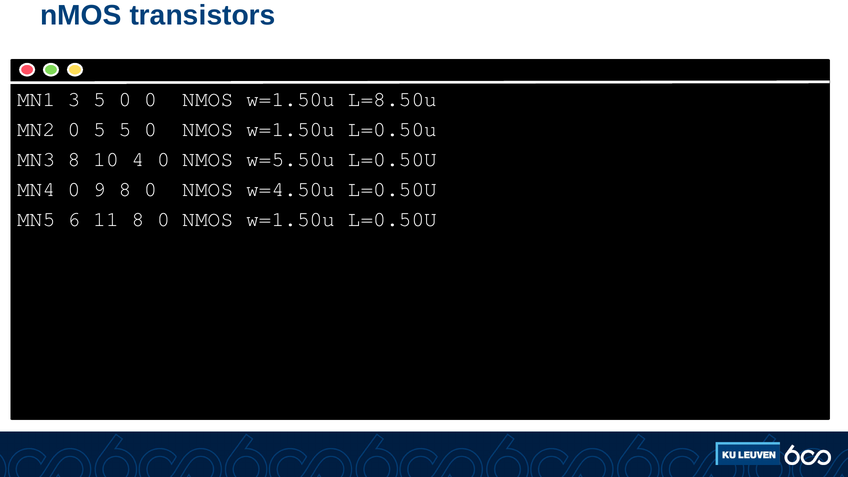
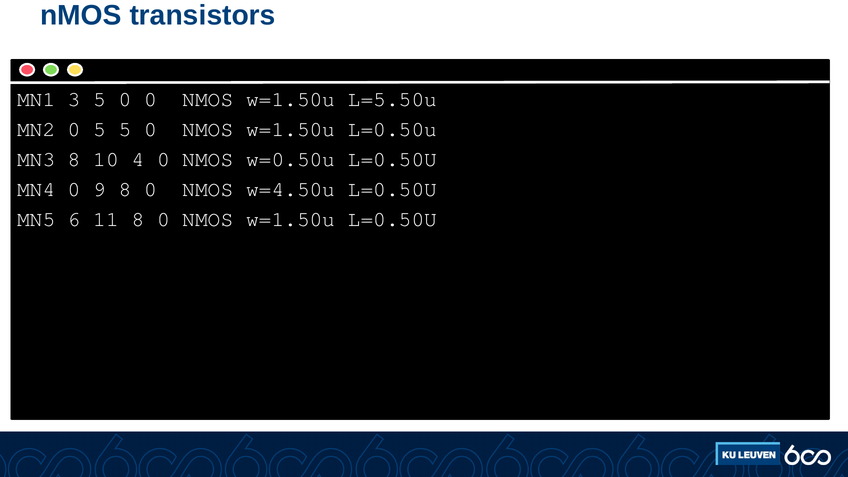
L=8.50u: L=8.50u -> L=5.50u
w=5.50u: w=5.50u -> w=0.50u
